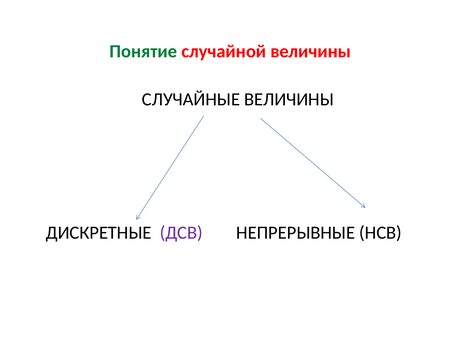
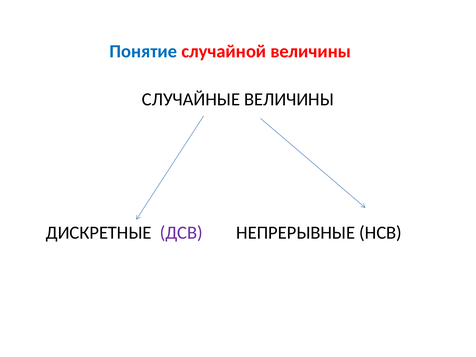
Понятие colour: green -> blue
